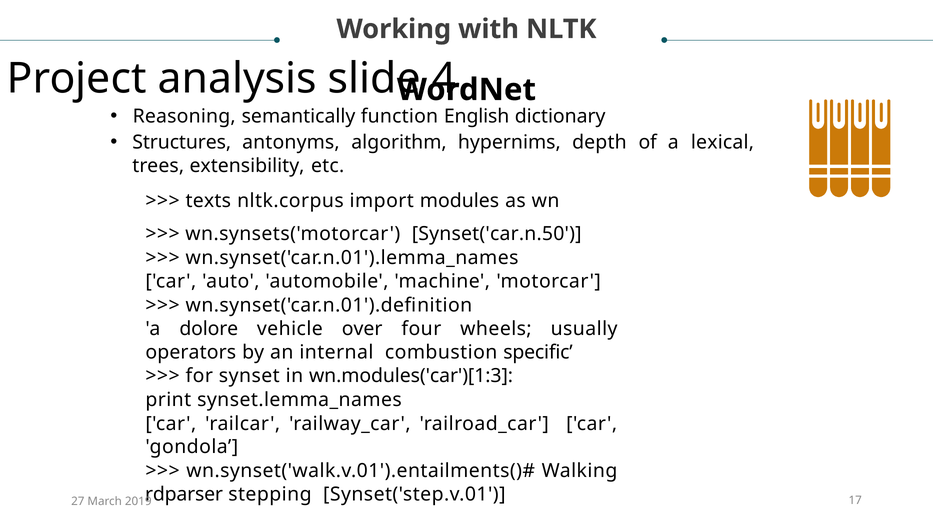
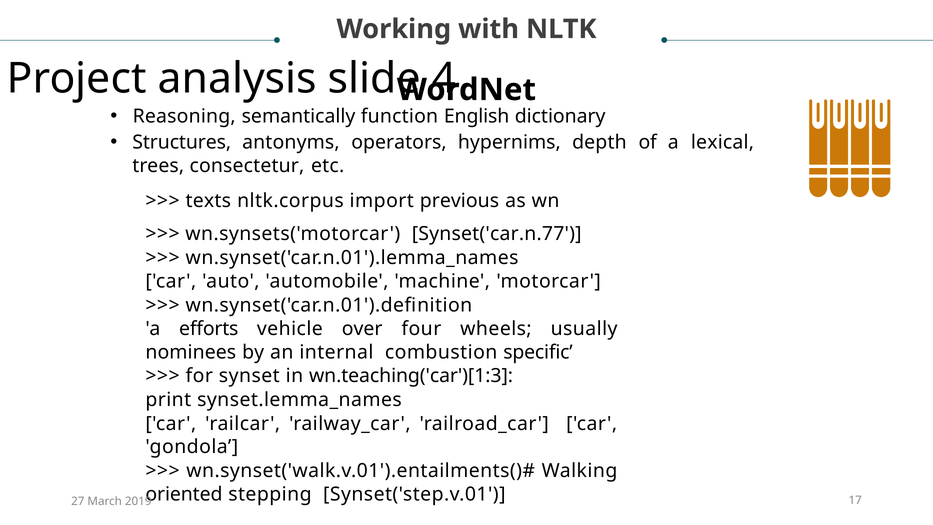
algorithm: algorithm -> operators
extensibility: extensibility -> consectetur
modules: modules -> previous
Synset('car.n.50: Synset('car.n.50 -> Synset('car.n.77
dolore: dolore -> efforts
operators: operators -> nominees
wn.modules('car')[1:3: wn.modules('car')[1:3 -> wn.teaching('car')[1:3
rdparser: rdparser -> oriented
